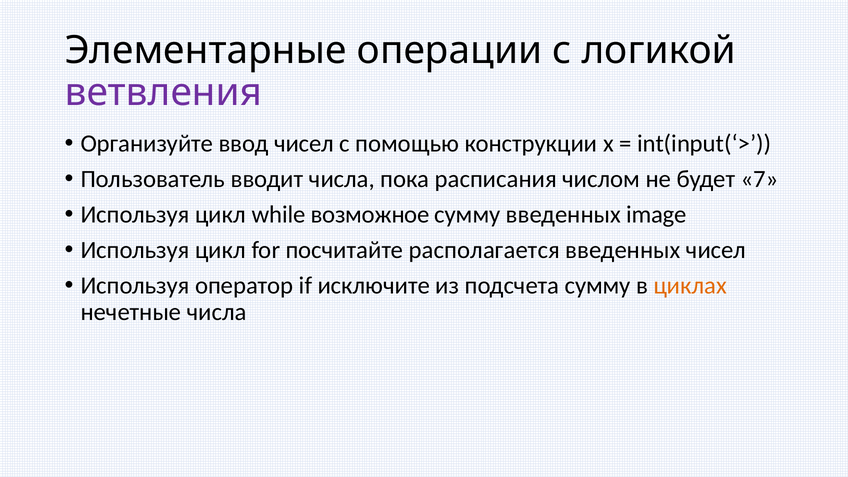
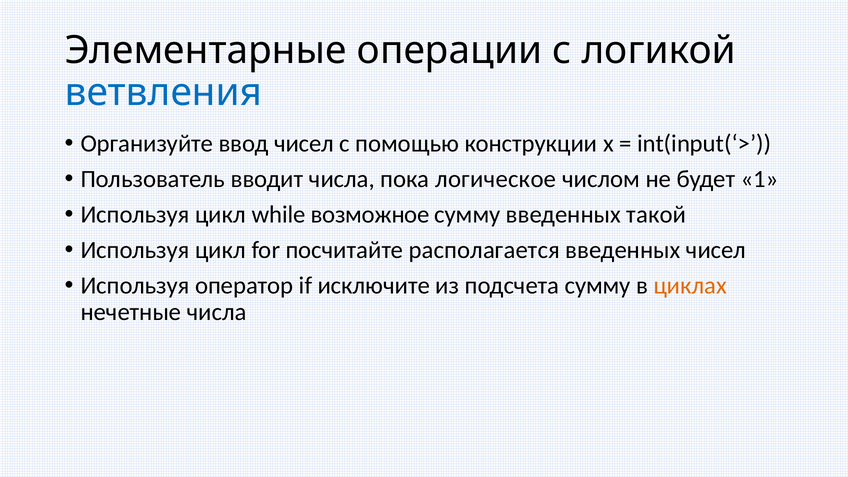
ветвления colour: purple -> blue
расписания: расписания -> логическое
7: 7 -> 1
image: image -> такой
